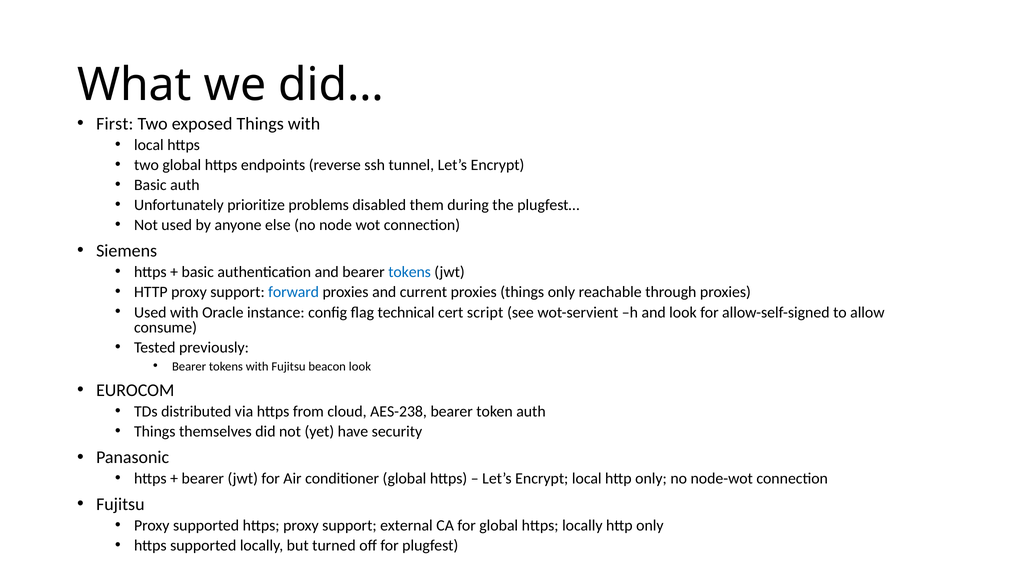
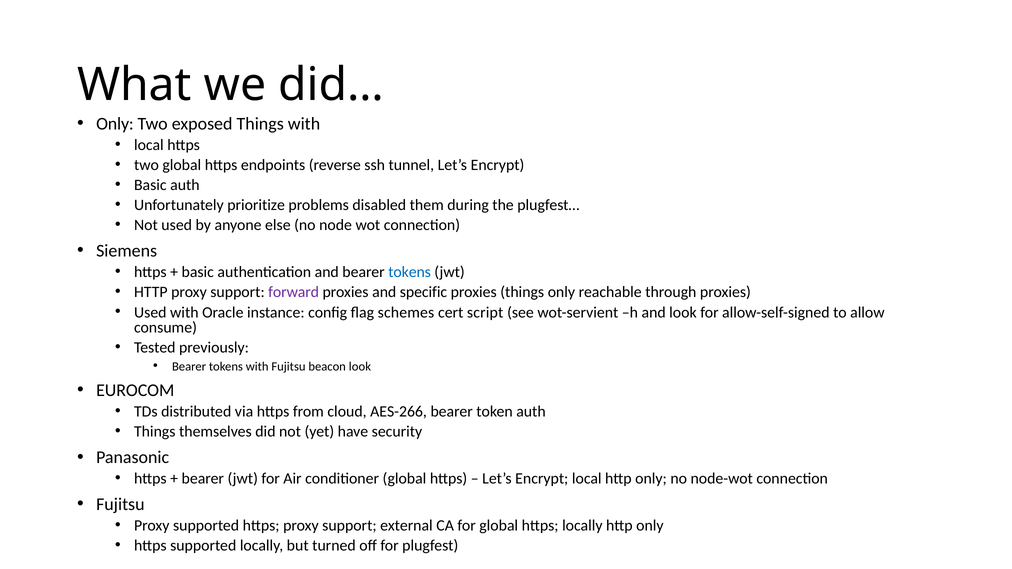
First at (115, 124): First -> Only
forward colour: blue -> purple
current: current -> specific
technical: technical -> schemes
AES-238: AES-238 -> AES-266
